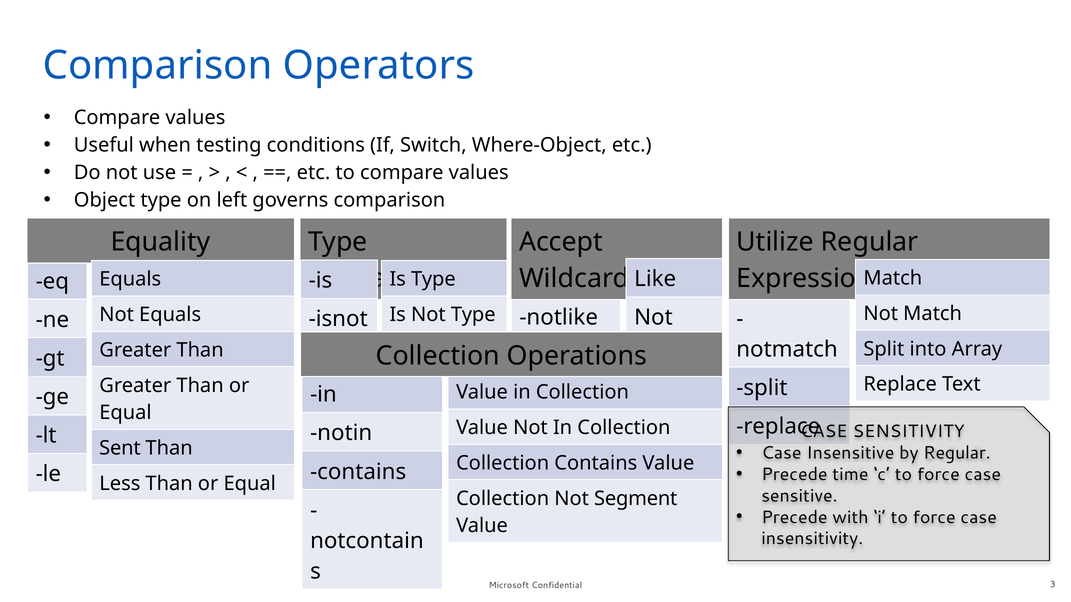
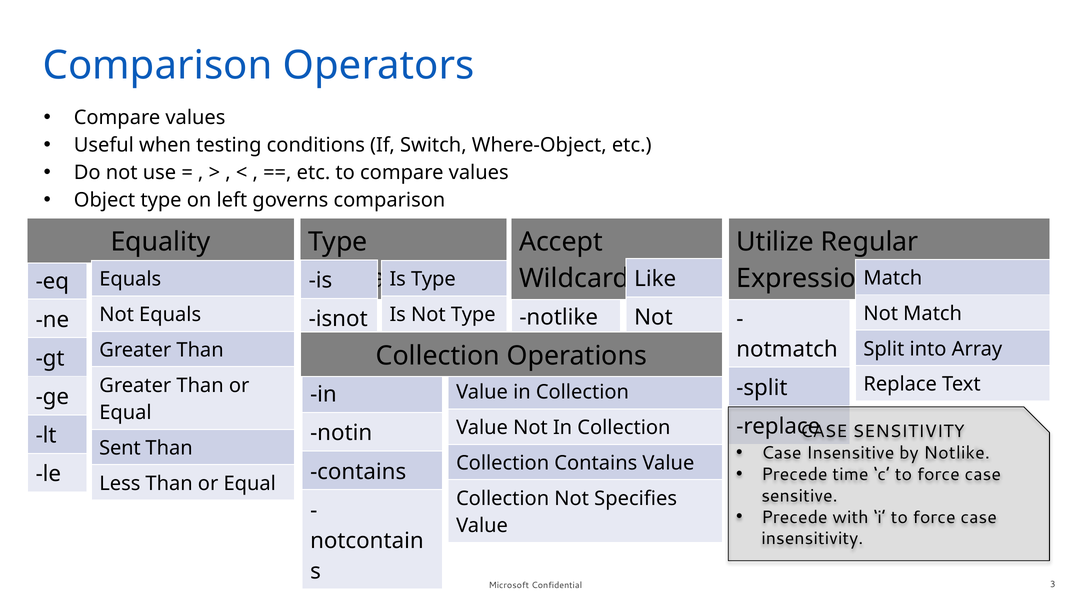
by Regular: Regular -> Notlike
Segment: Segment -> Specifies
